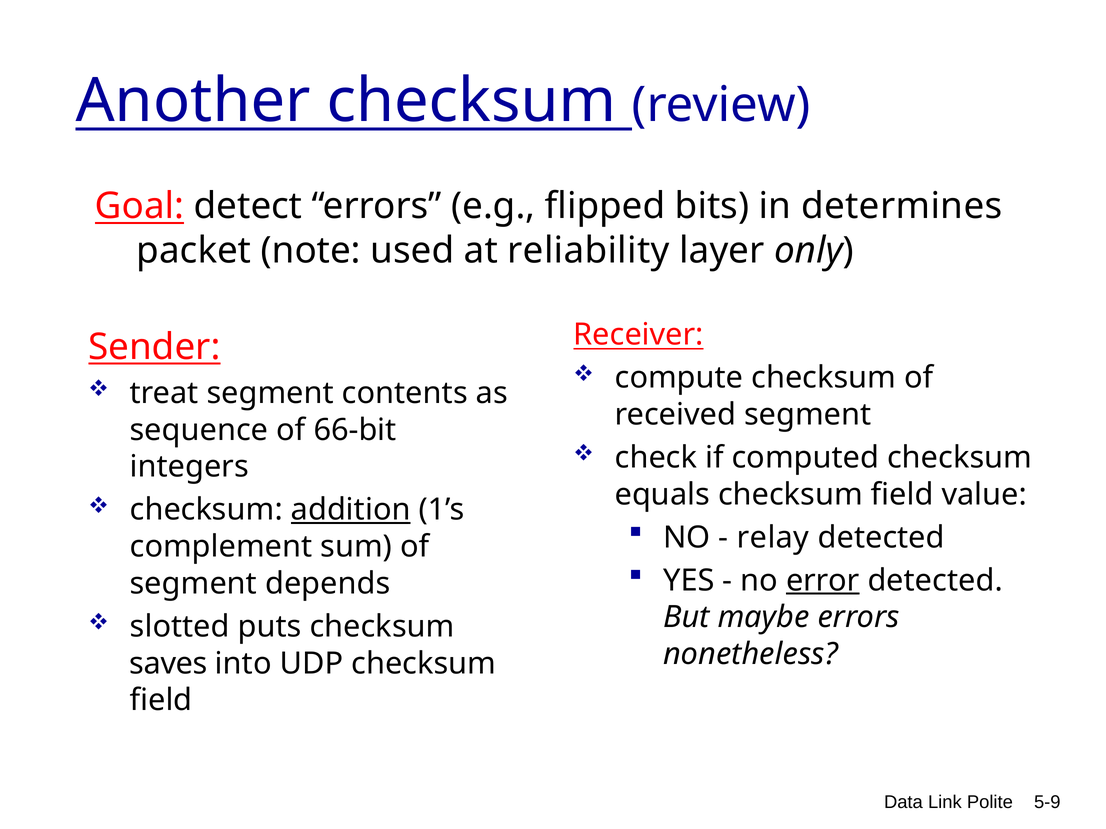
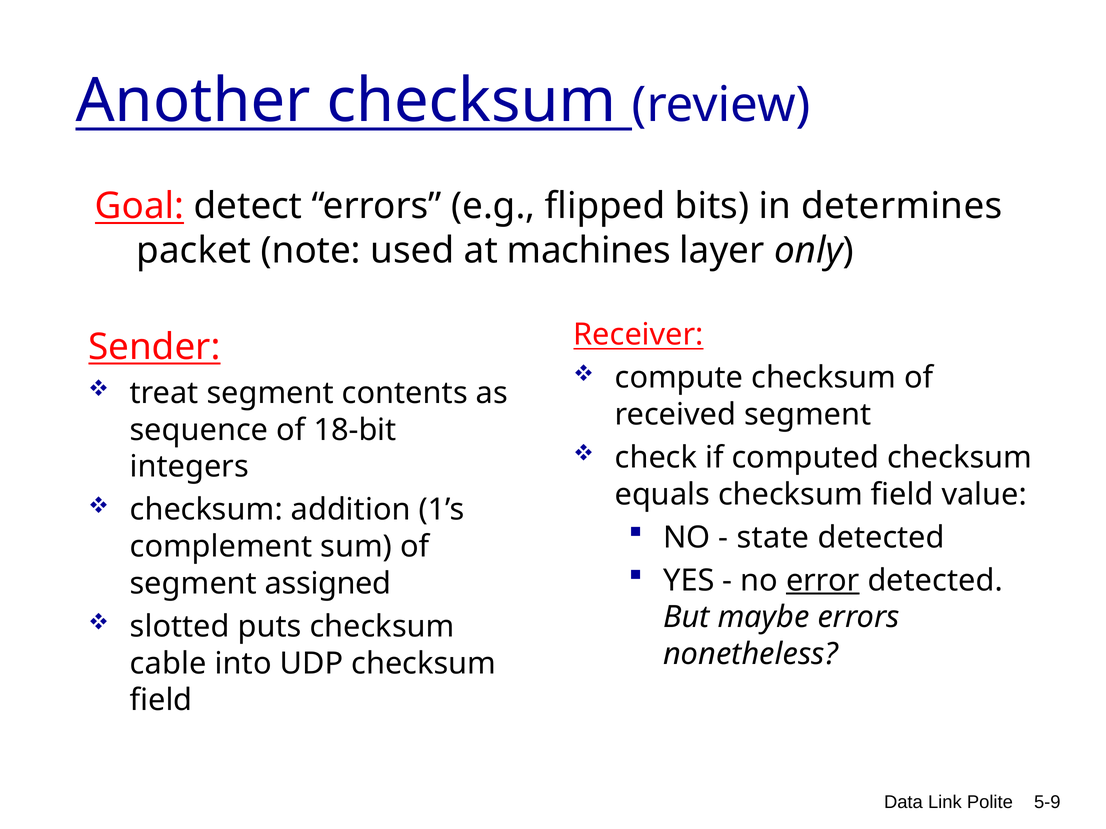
reliability: reliability -> machines
66-bit: 66-bit -> 18-bit
addition underline: present -> none
relay: relay -> state
depends: depends -> assigned
saves: saves -> cable
